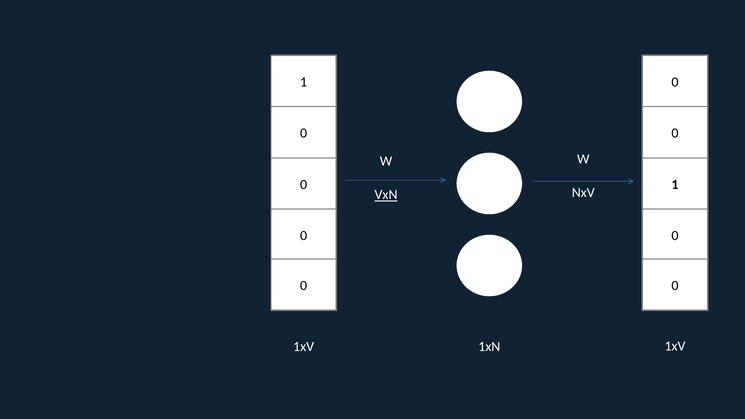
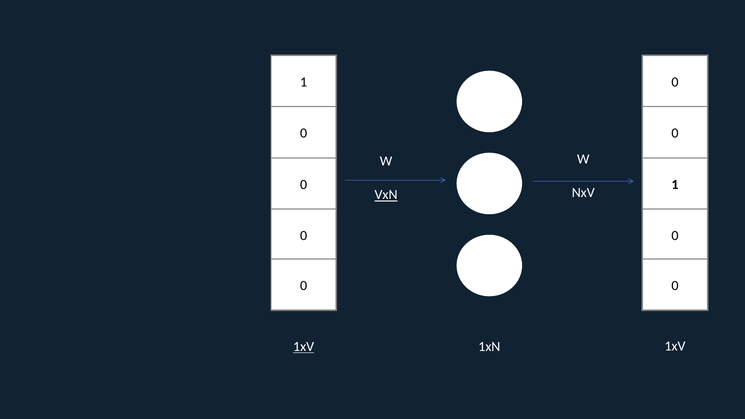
1xV at (304, 347) underline: none -> present
